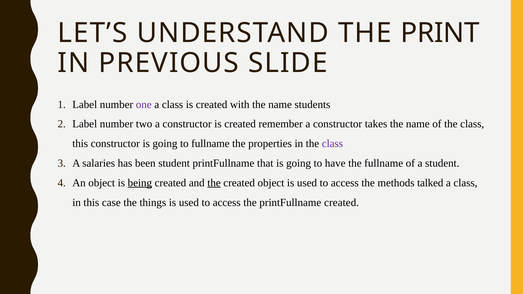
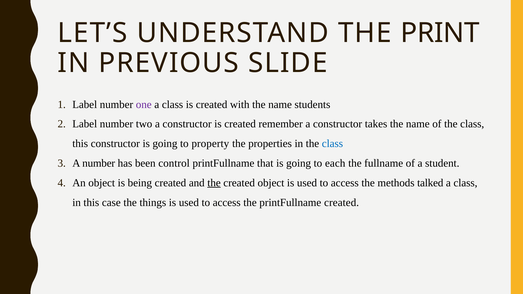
to fullname: fullname -> property
class at (332, 144) colour: purple -> blue
A salaries: salaries -> number
been student: student -> control
have: have -> each
being underline: present -> none
